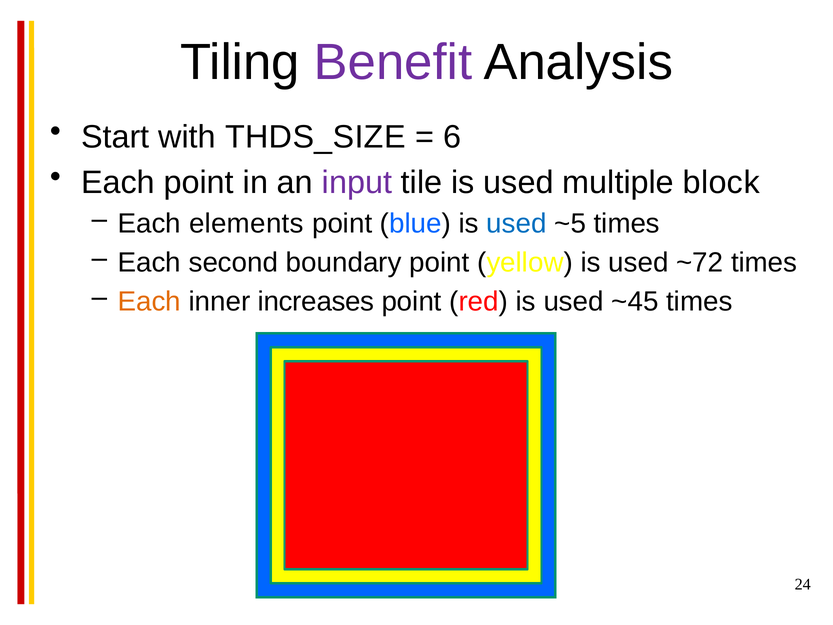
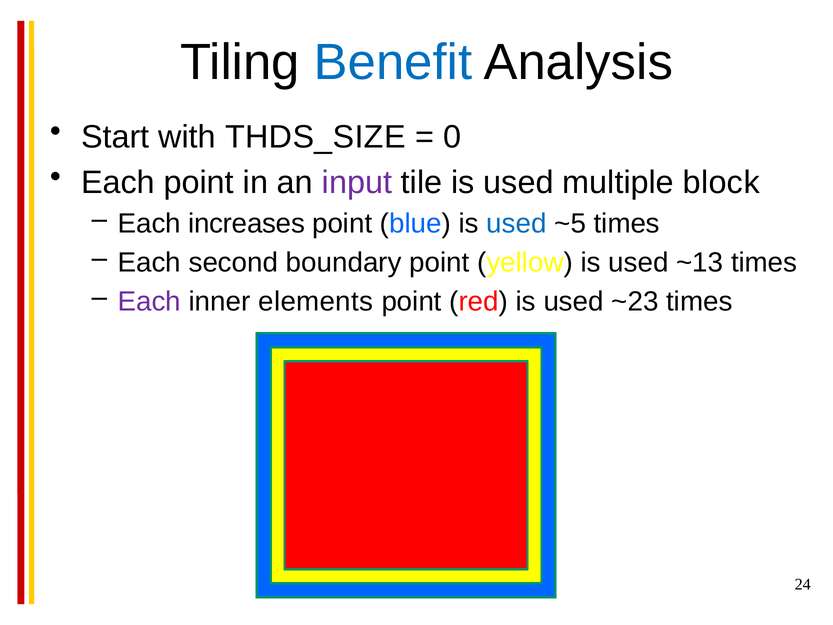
Benefit colour: purple -> blue
6: 6 -> 0
elements: elements -> increases
~72: ~72 -> ~13
Each at (149, 301) colour: orange -> purple
increases: increases -> elements
~45: ~45 -> ~23
